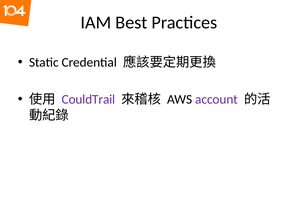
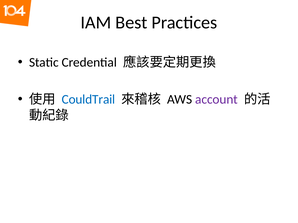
CouldTrail colour: purple -> blue
